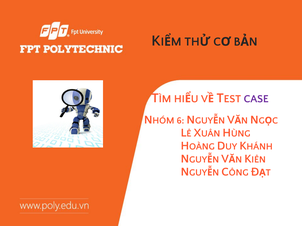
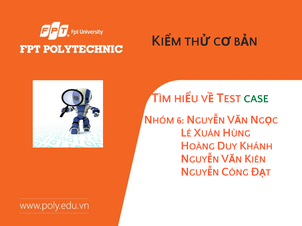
CASE colour: purple -> green
